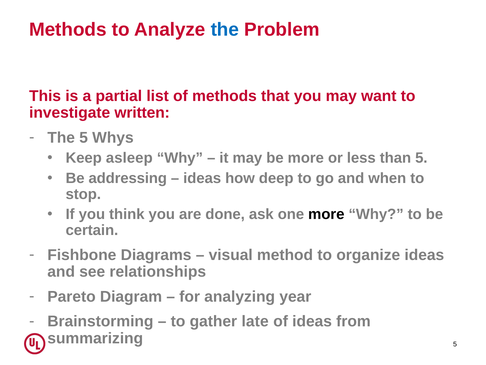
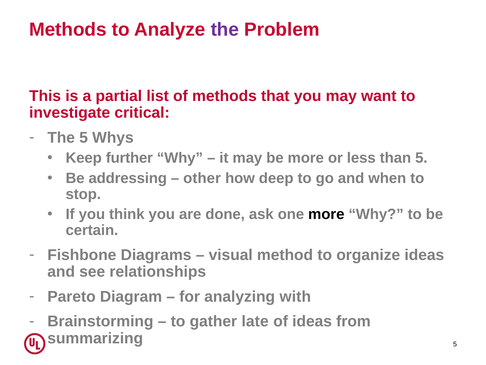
the at (225, 30) colour: blue -> purple
written: written -> critical
asleep: asleep -> further
ideas at (202, 178): ideas -> other
year: year -> with
